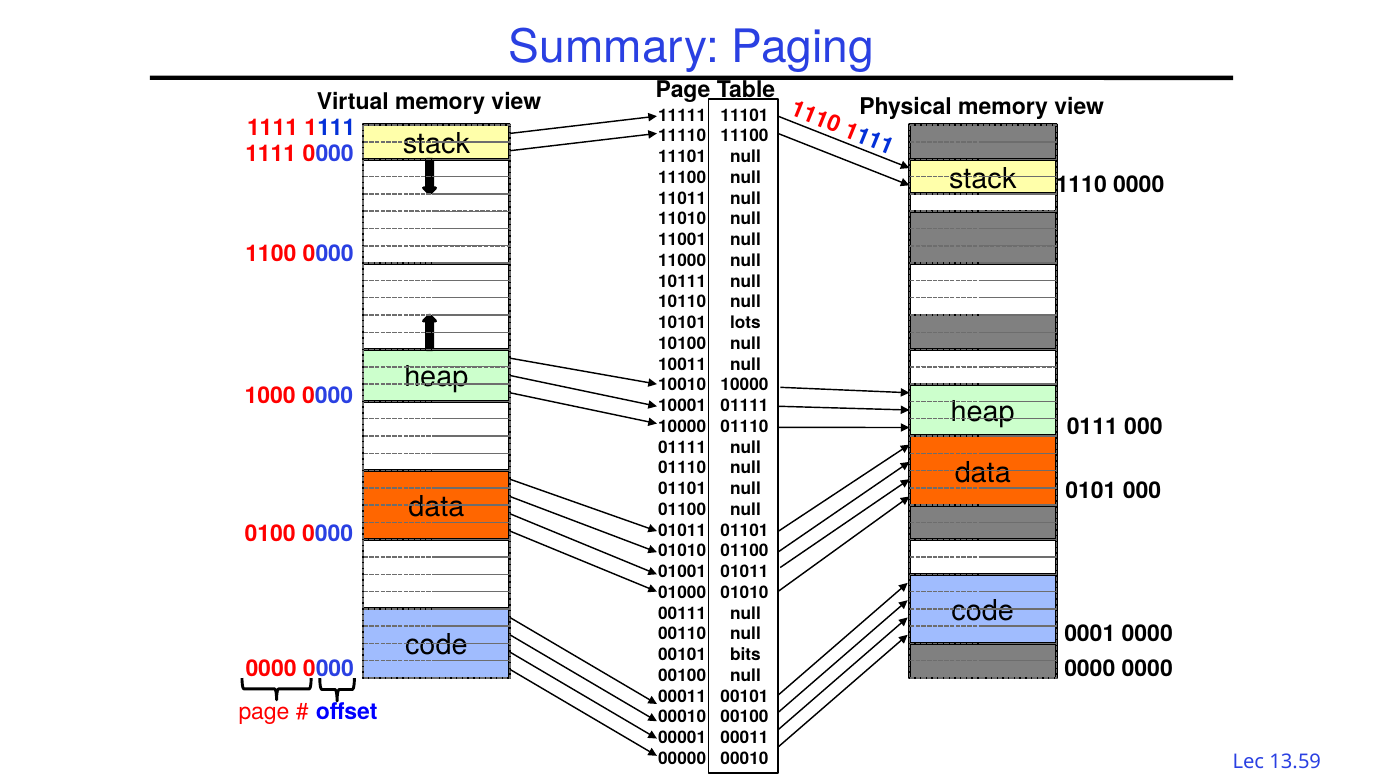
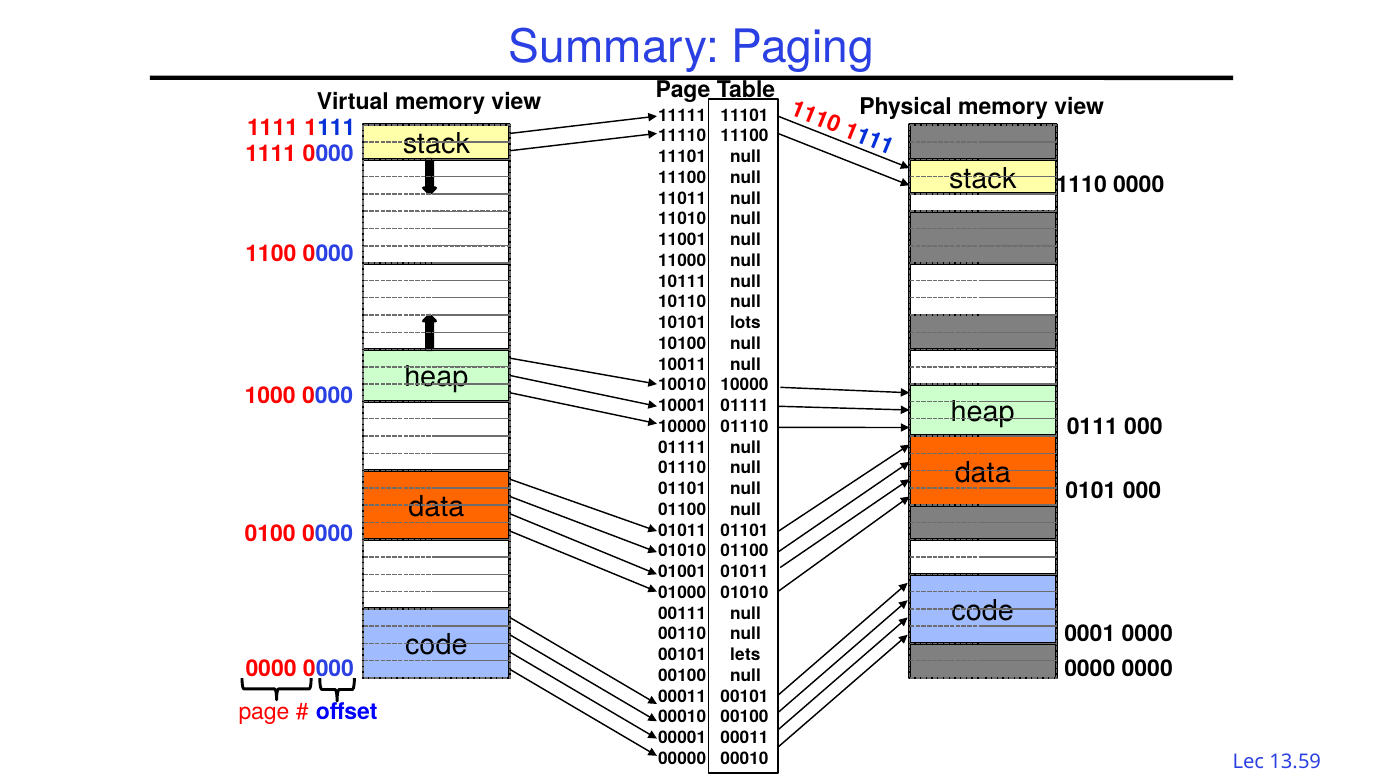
bits: bits -> lets
